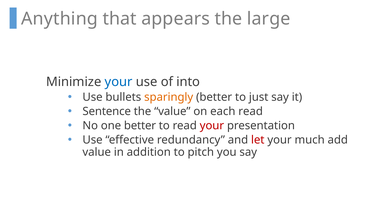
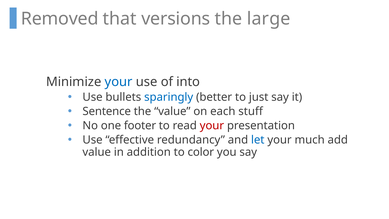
Anything: Anything -> Removed
appears: appears -> versions
sparingly colour: orange -> blue
each read: read -> stuff
one better: better -> footer
let colour: red -> blue
pitch: pitch -> color
